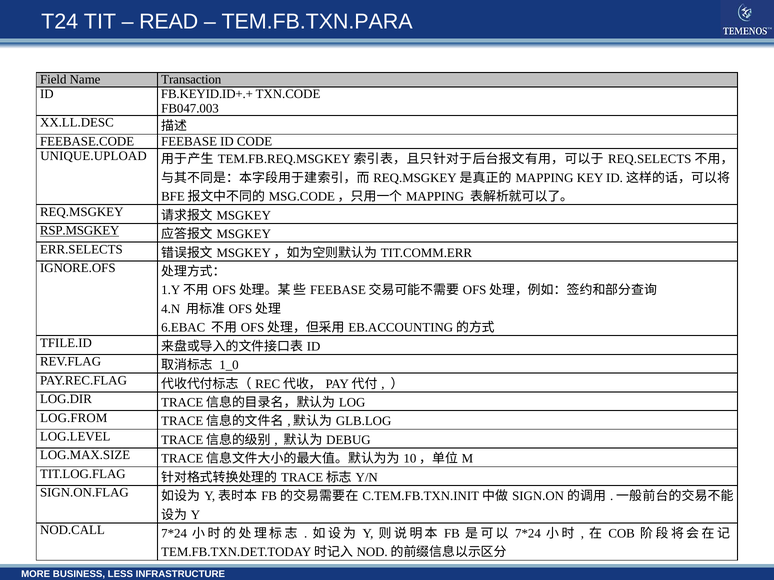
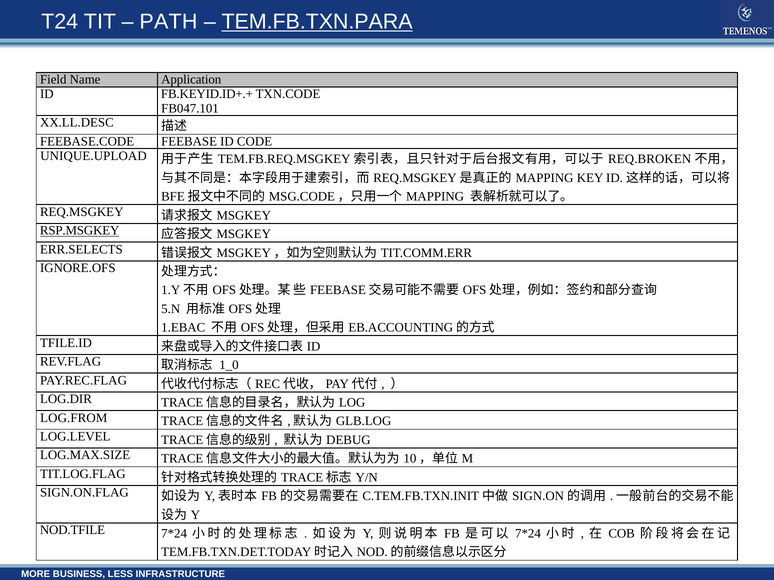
READ: READ -> PATH
TEM.FB.TXN.PARA underline: none -> present
Transaction: Transaction -> Application
FB047.003: FB047.003 -> FB047.101
REQ.SELECTS: REQ.SELECTS -> REQ.BROKEN
4.N: 4.N -> 5.N
6.EBAC: 6.EBAC -> 1.EBAC
NOD.CALL: NOD.CALL -> NOD.TFILE
